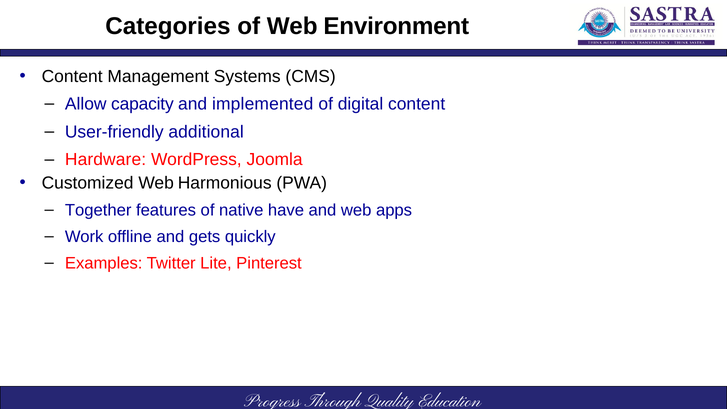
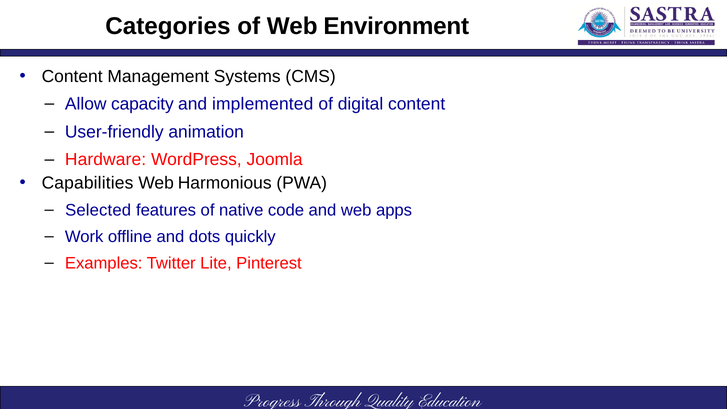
additional: additional -> animation
Customized: Customized -> Capabilities
Together: Together -> Selected
have: have -> code
gets: gets -> dots
